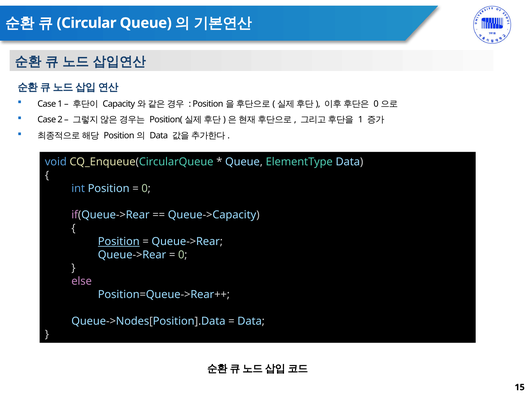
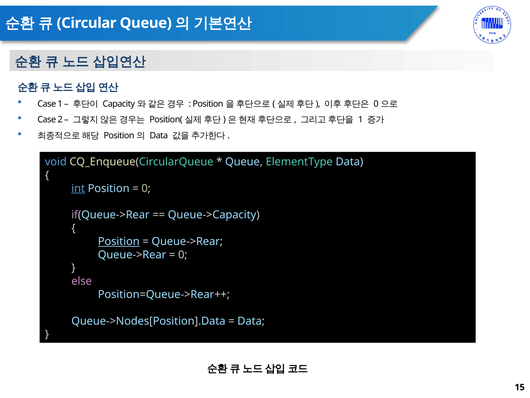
int underline: none -> present
